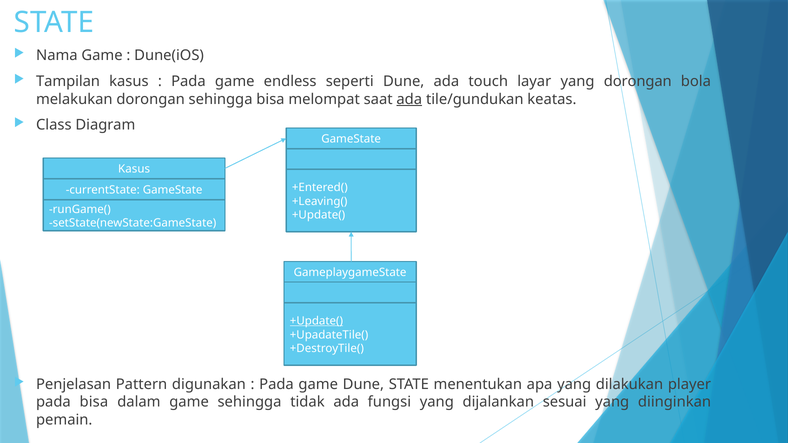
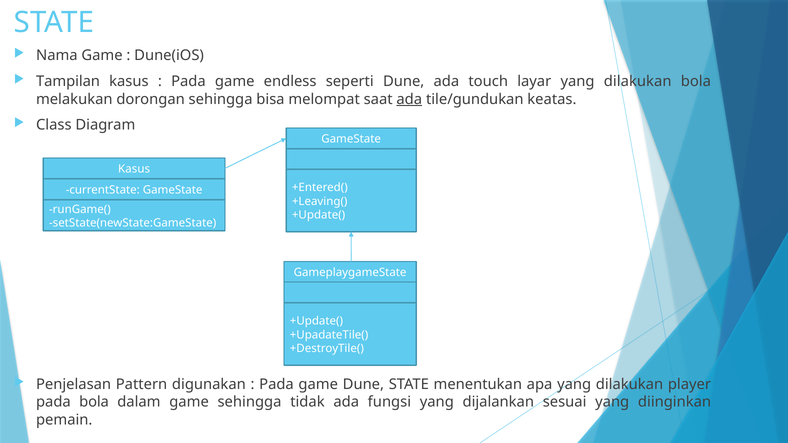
layar yang dorongan: dorongan -> dilakukan
+Update( at (316, 321) underline: present -> none
pada bisa: bisa -> bola
